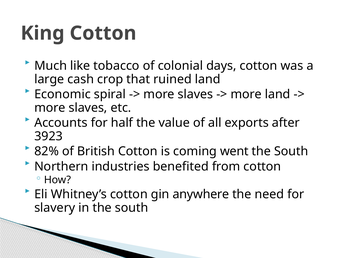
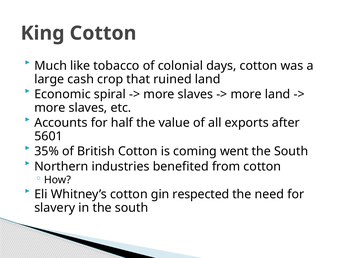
3923: 3923 -> 5601
82%: 82% -> 35%
anywhere: anywhere -> respected
